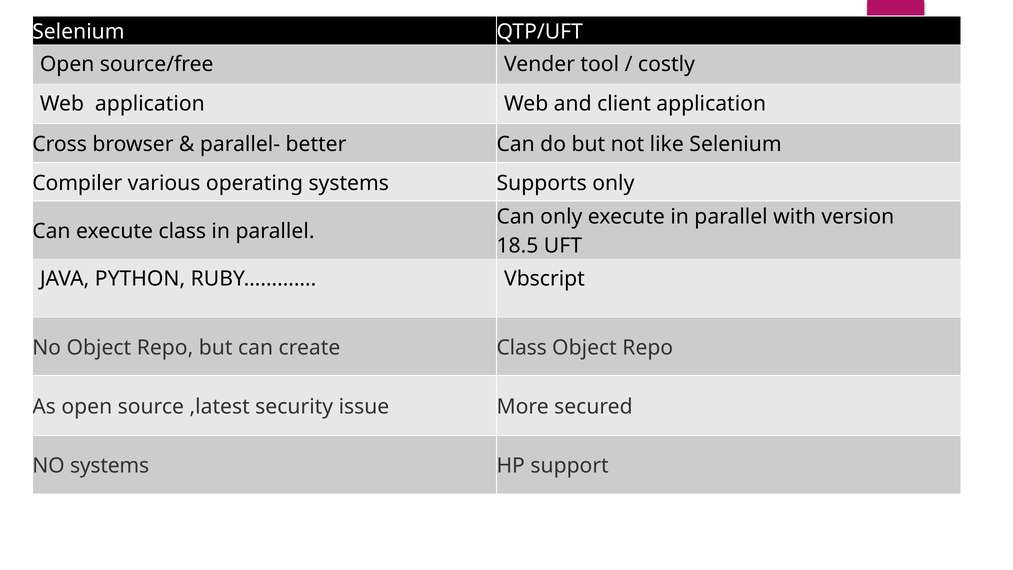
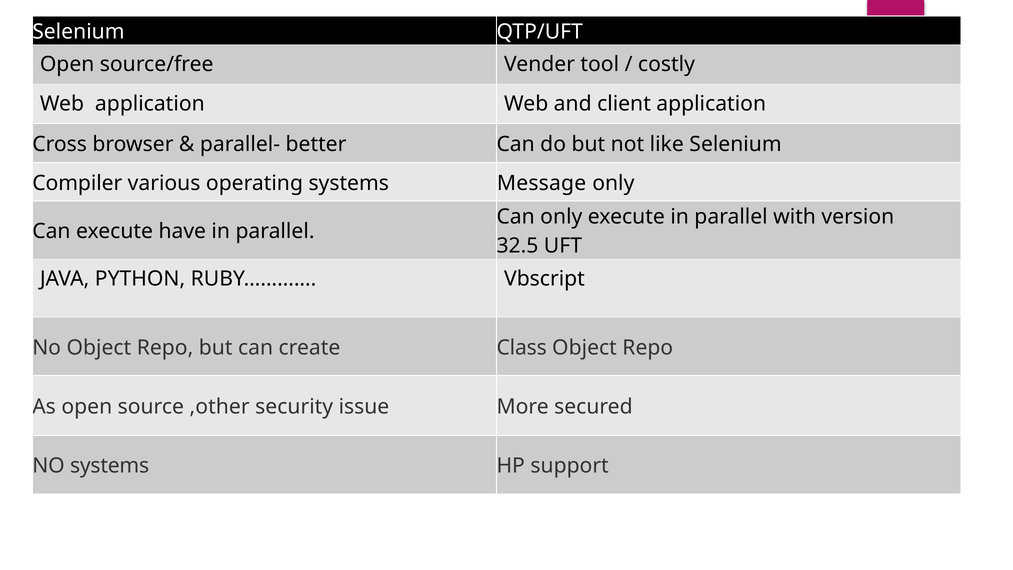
Supports: Supports -> Message
execute class: class -> have
18.5: 18.5 -> 32.5
,latest: ,latest -> ,other
